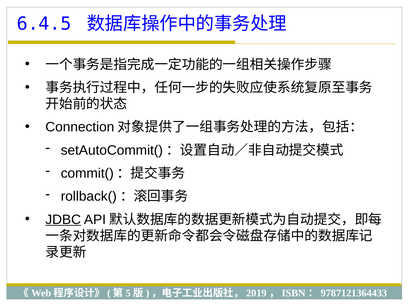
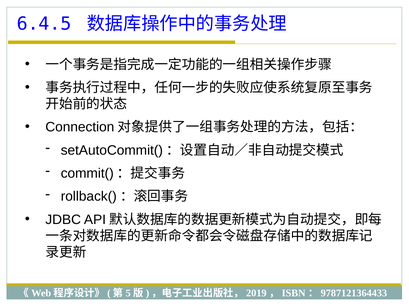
JDBC underline: present -> none
